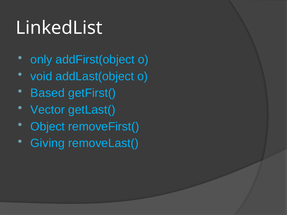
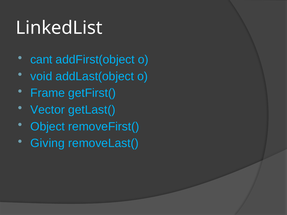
only: only -> cant
Based: Based -> Frame
